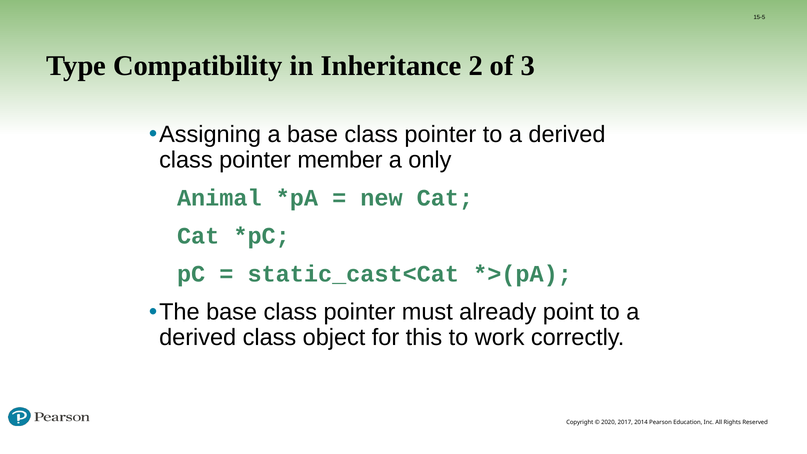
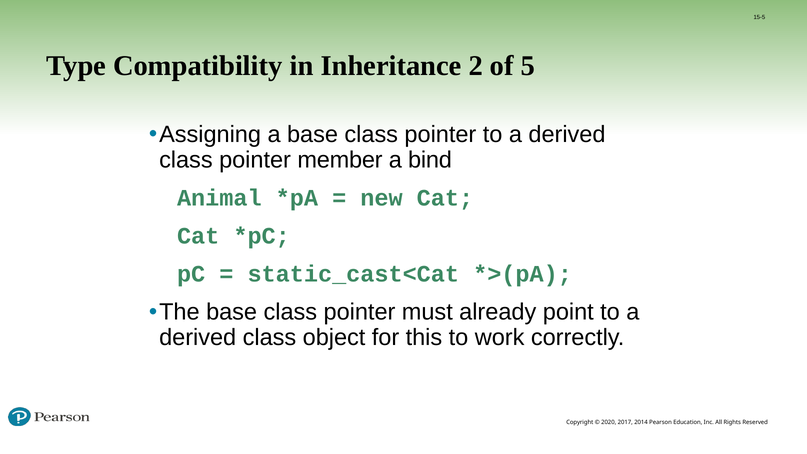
3: 3 -> 5
only: only -> bind
